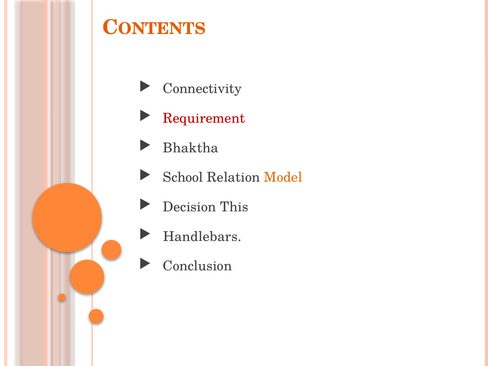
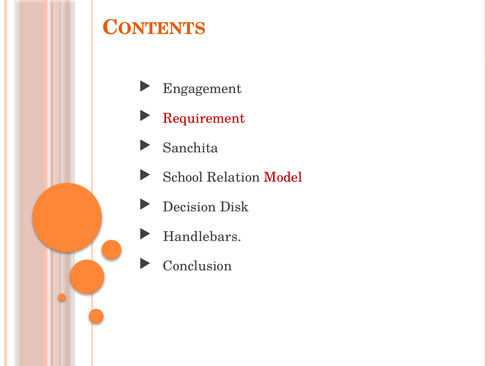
Connectivity: Connectivity -> Engagement
Bhaktha: Bhaktha -> Sanchita
Model colour: orange -> red
This: This -> Disk
